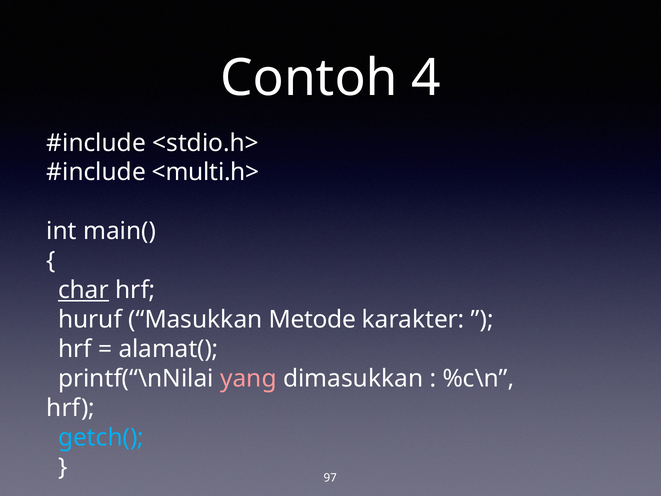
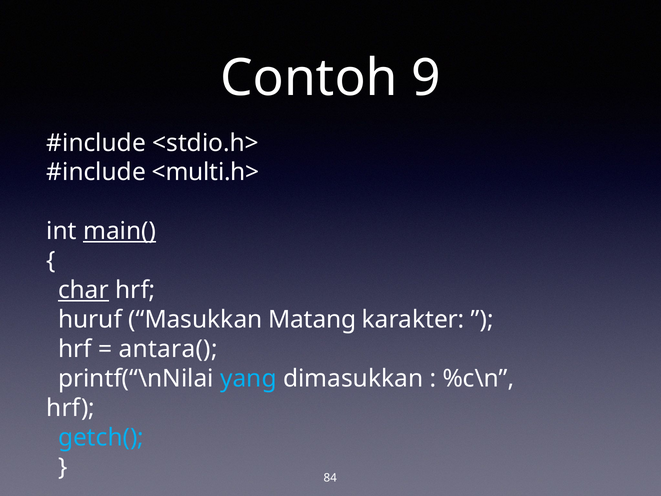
4: 4 -> 9
main( underline: none -> present
Metode: Metode -> Matang
alamat(: alamat( -> antara(
yang colour: pink -> light blue
97: 97 -> 84
